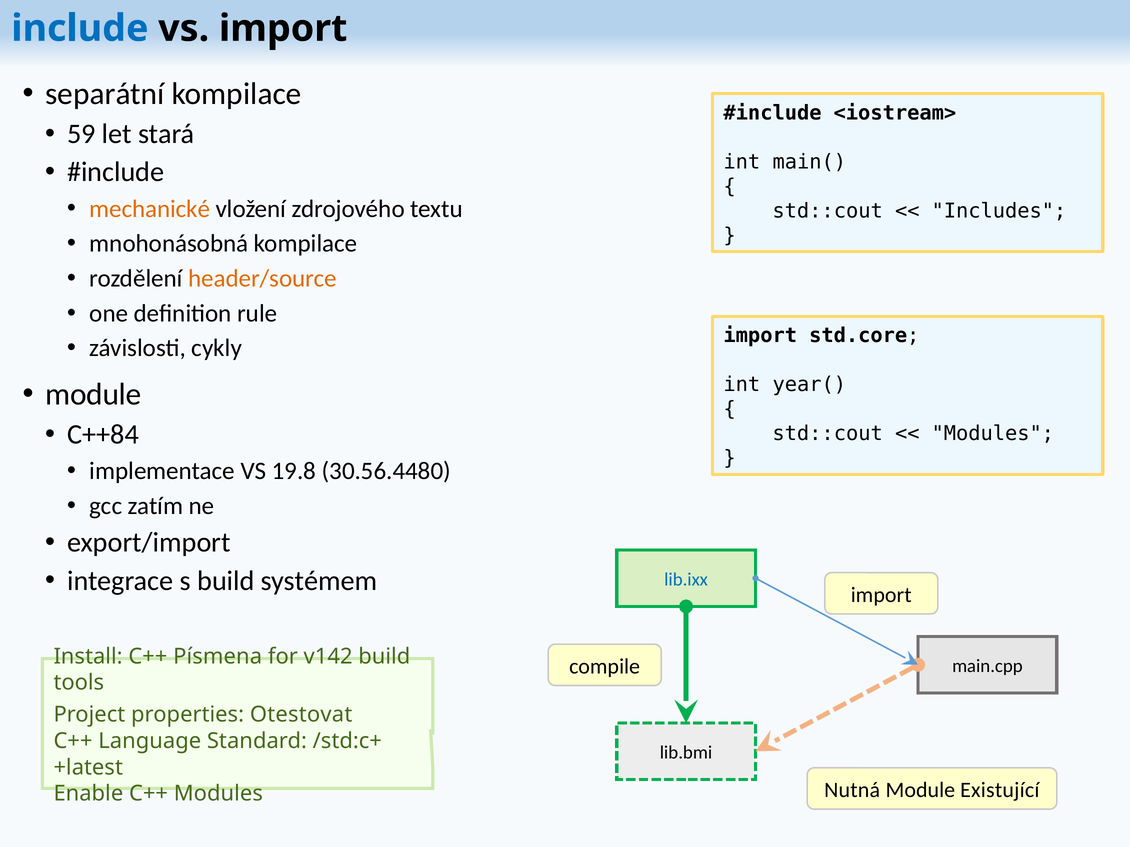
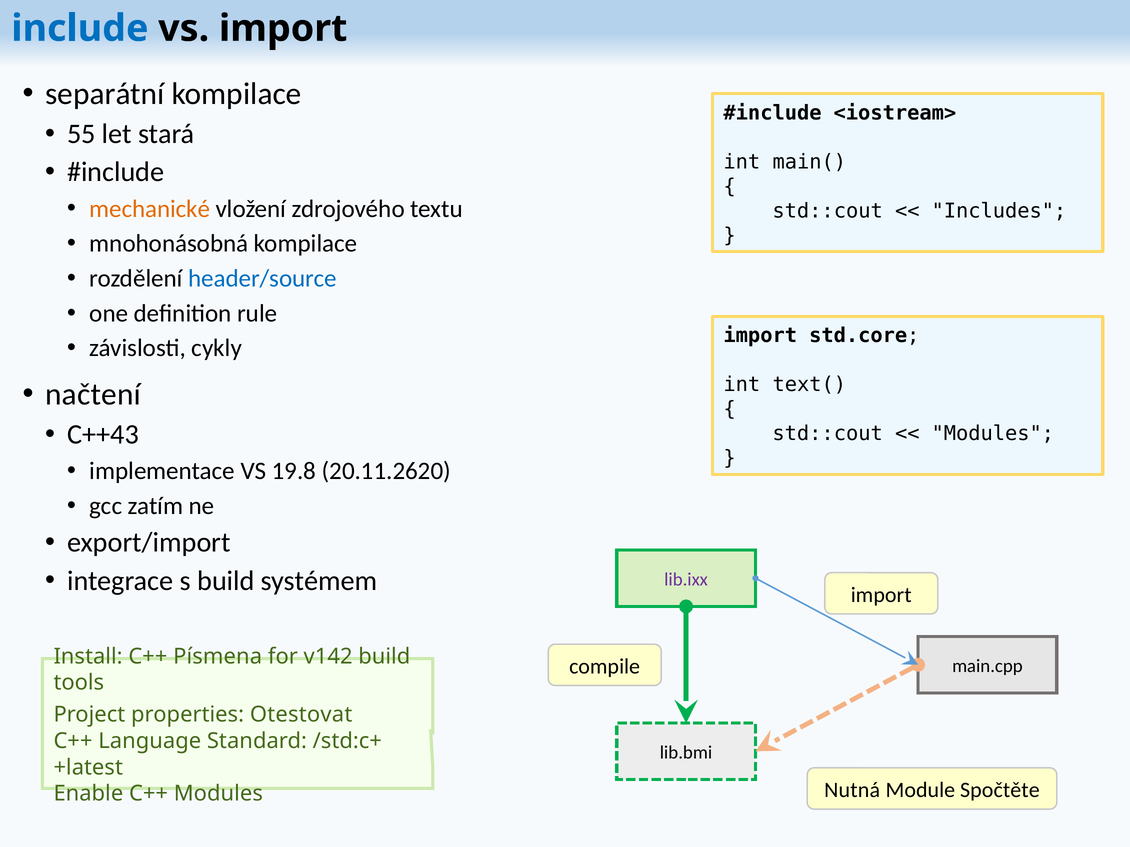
59: 59 -> 55
header/source colour: orange -> blue
year(: year( -> text(
module at (93, 395): module -> načtení
C++84: C++84 -> C++43
30.56.4480: 30.56.4480 -> 20.11.2620
lib.ixx colour: blue -> purple
Existující: Existující -> Spočtěte
